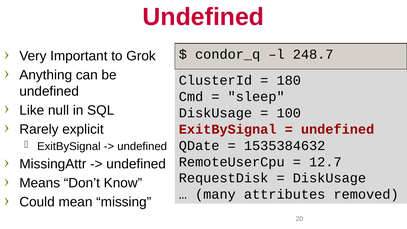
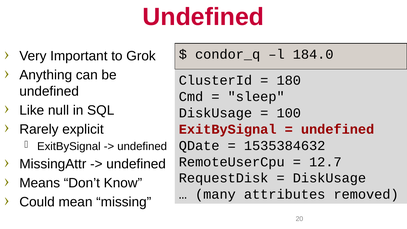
248.7: 248.7 -> 184.0
